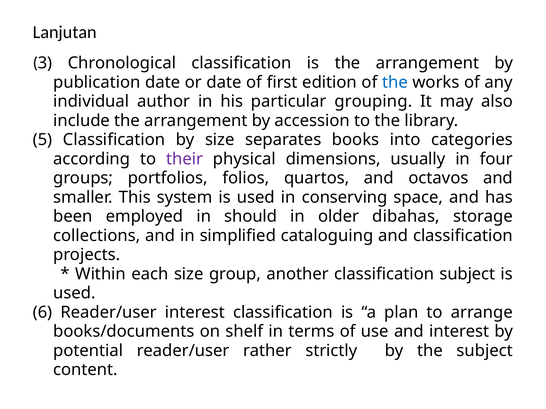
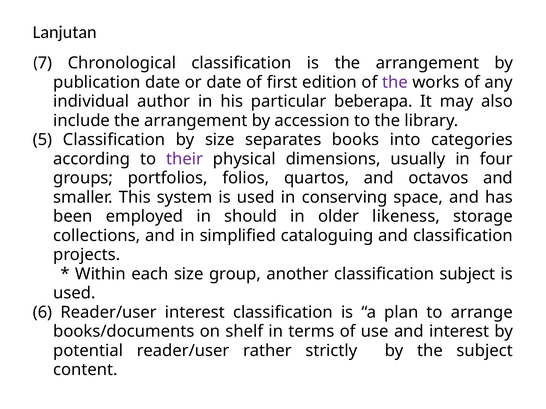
3: 3 -> 7
the at (395, 82) colour: blue -> purple
grouping: grouping -> beberapa
dibahas: dibahas -> likeness
